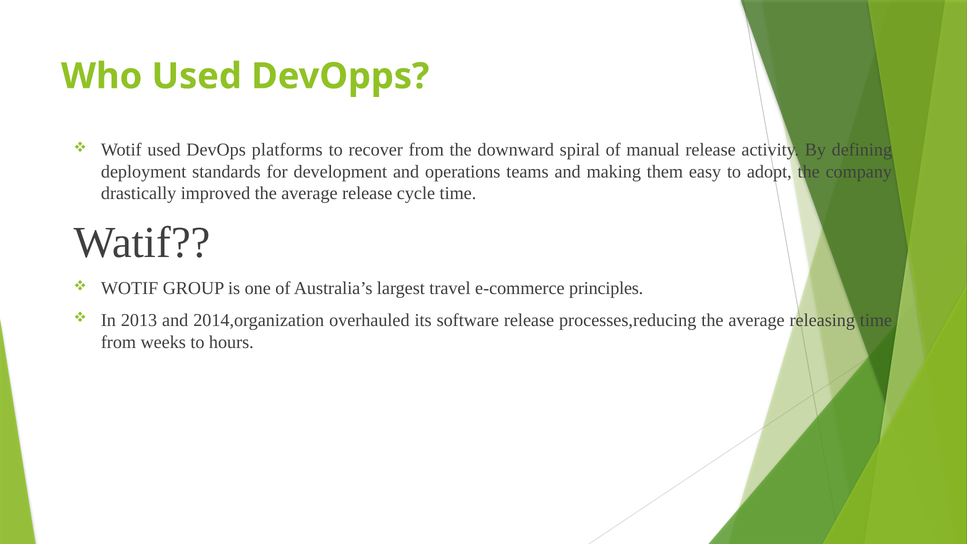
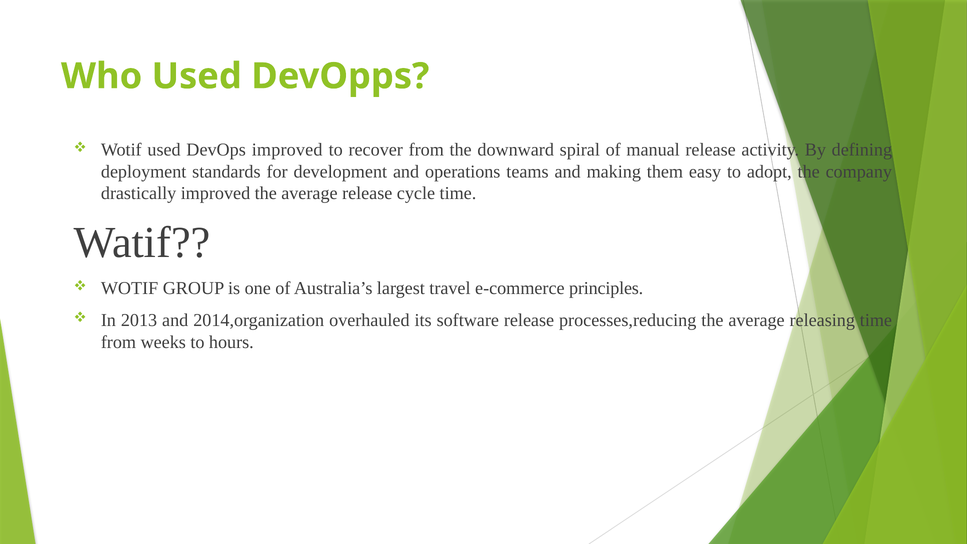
DevOps platforms: platforms -> improved
